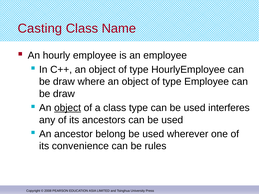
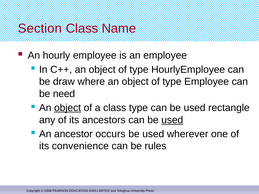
Casting: Casting -> Section
draw at (64, 94): draw -> need
interferes: interferes -> rectangle
used at (172, 120) underline: none -> present
belong: belong -> occurs
